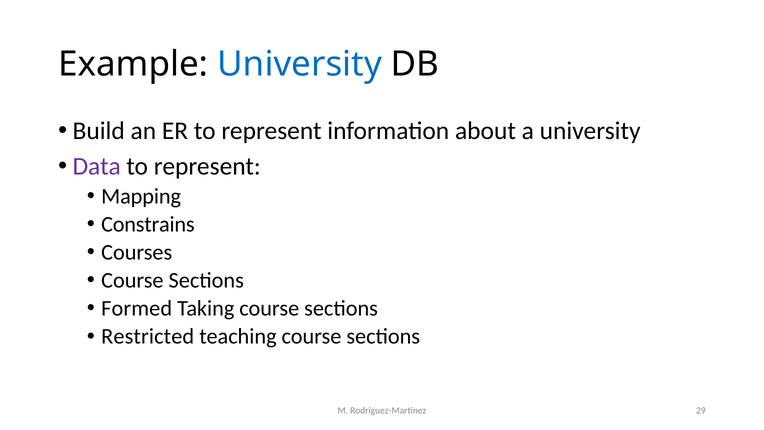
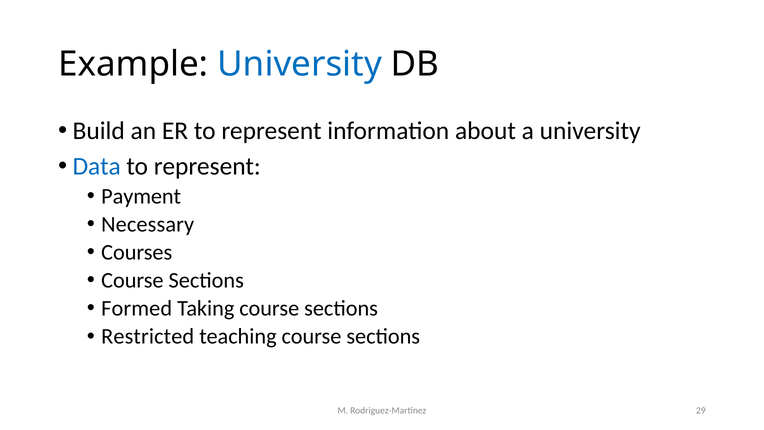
Data colour: purple -> blue
Mapping: Mapping -> Payment
Constrains: Constrains -> Necessary
